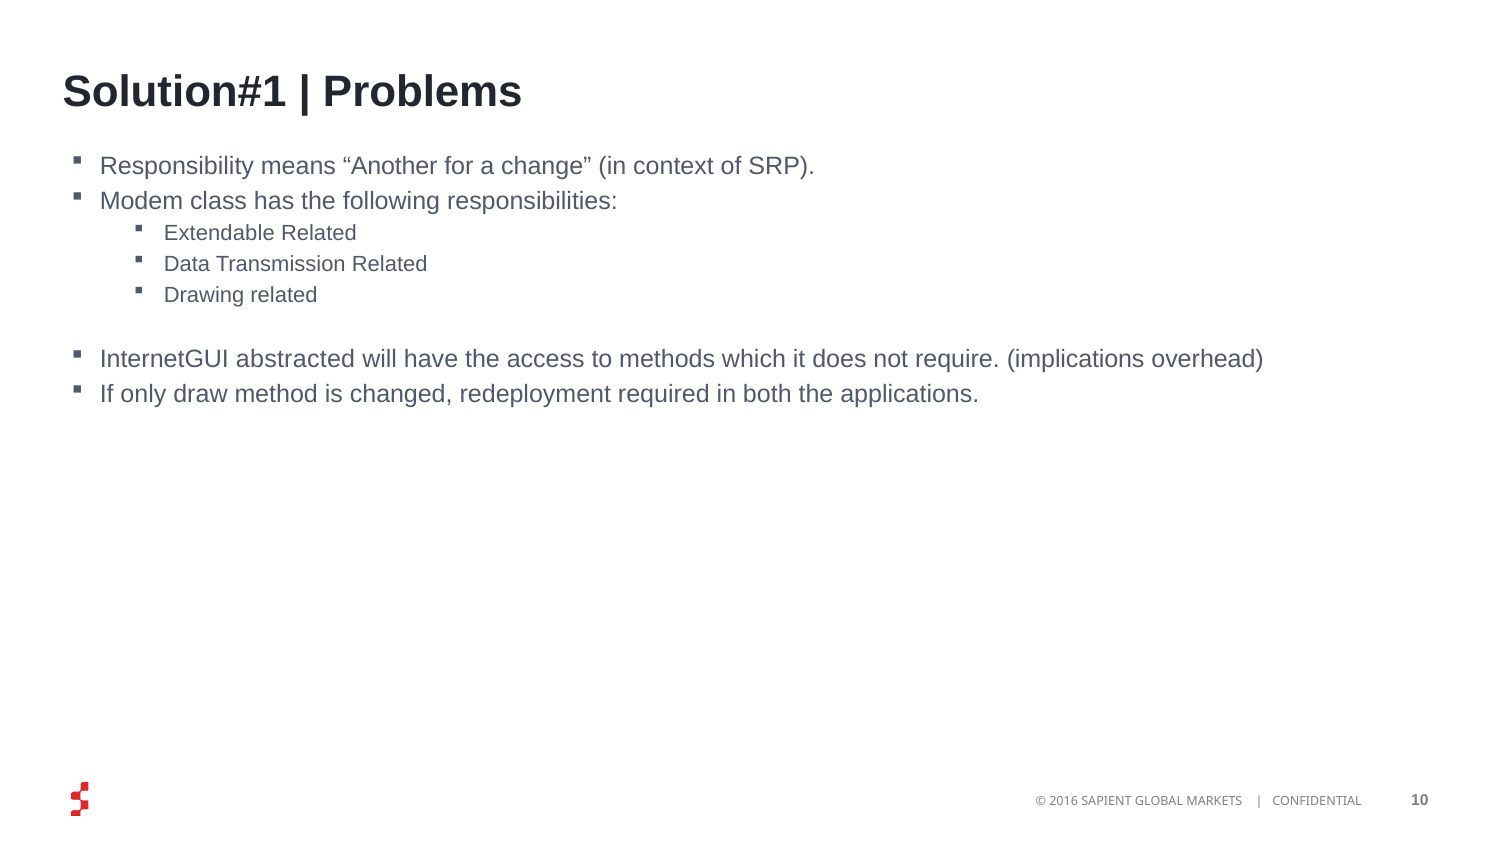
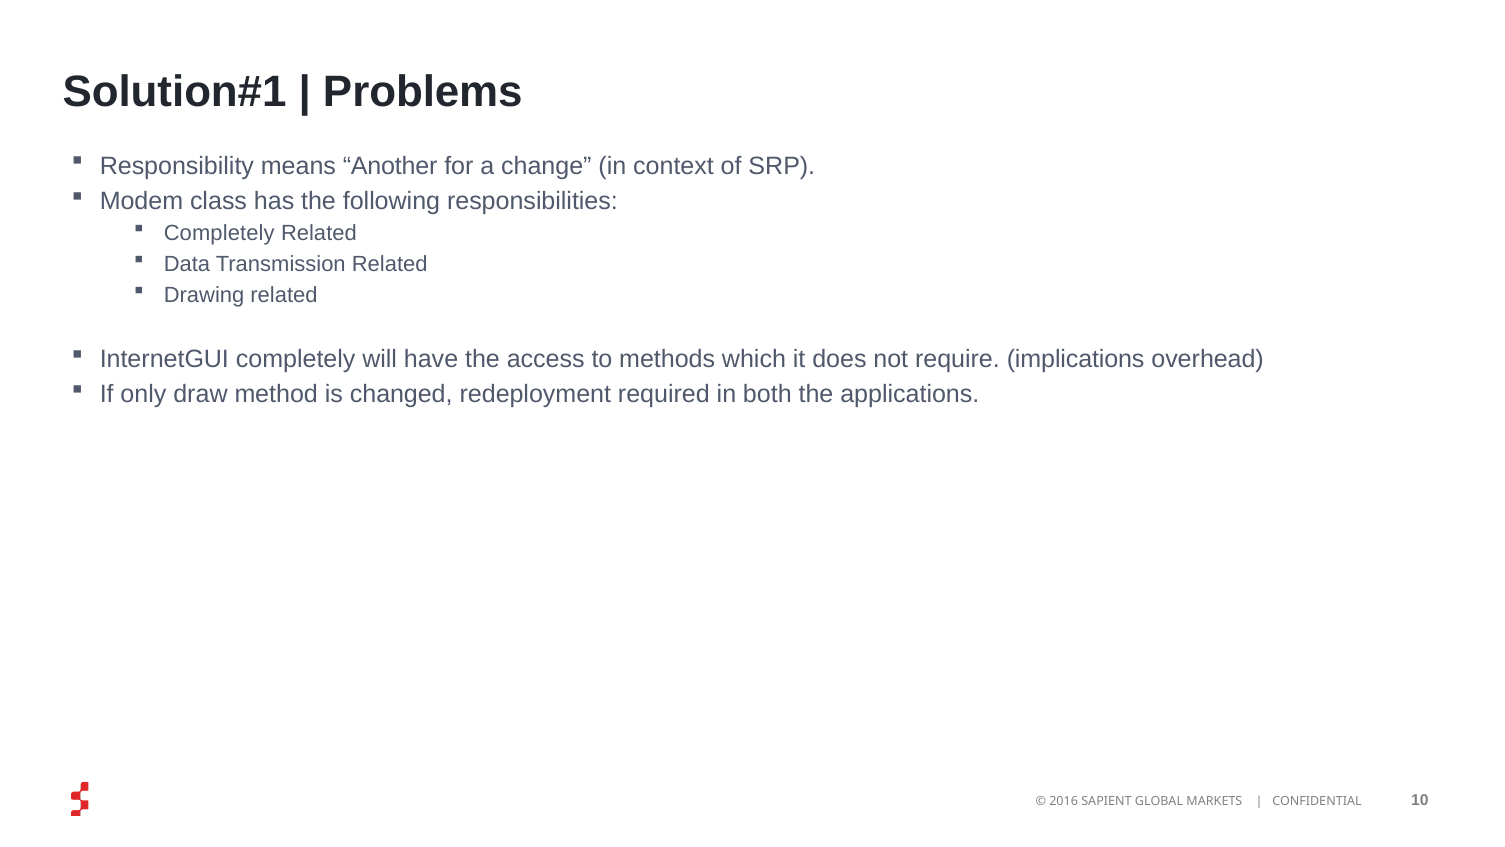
Extendable at (219, 233): Extendable -> Completely
InternetGUI abstracted: abstracted -> completely
